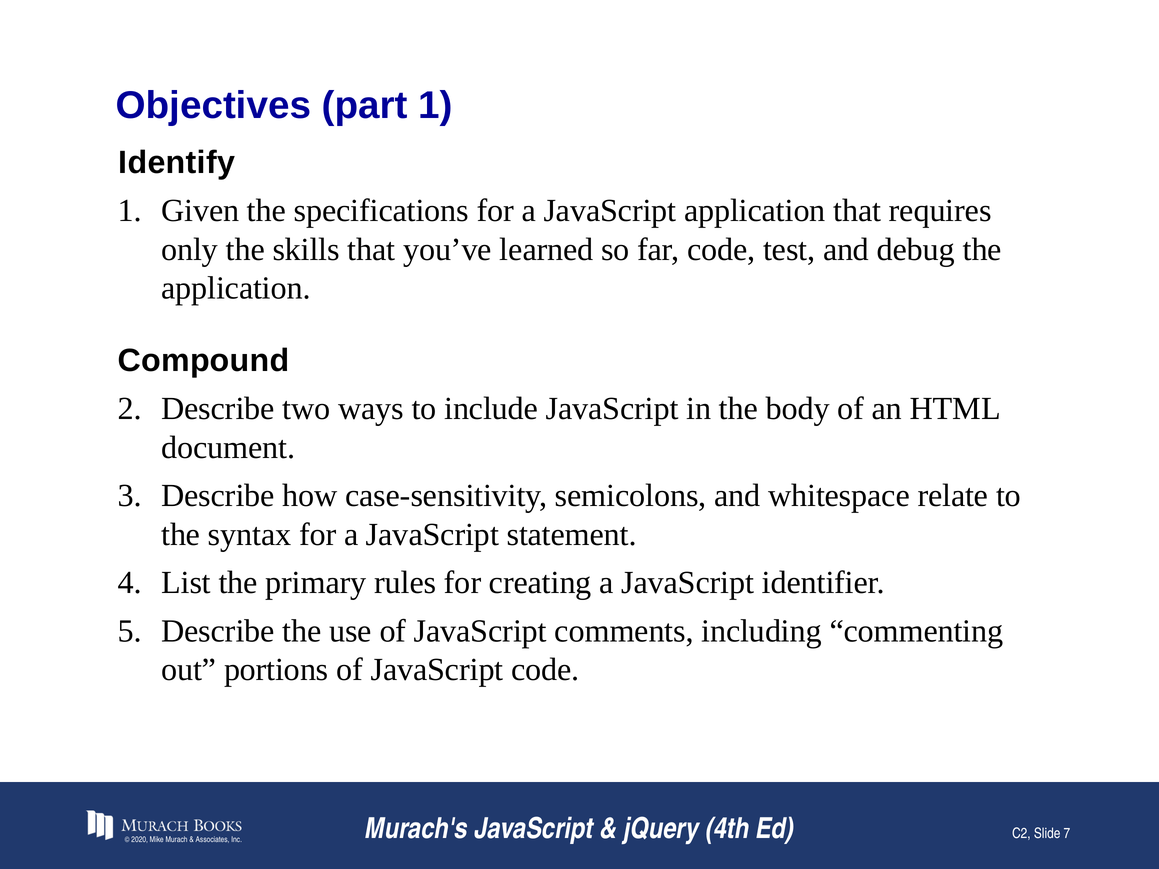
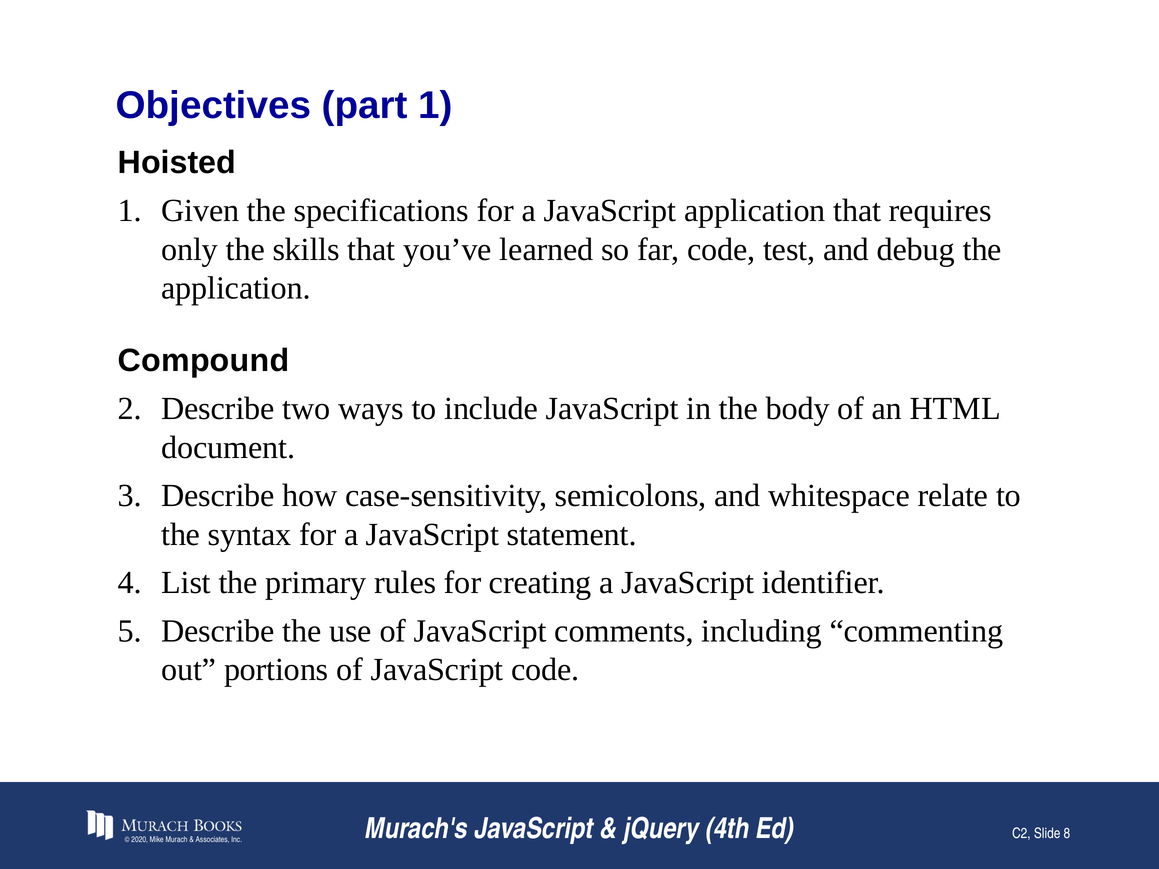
Identify: Identify -> Hoisted
7: 7 -> 8
